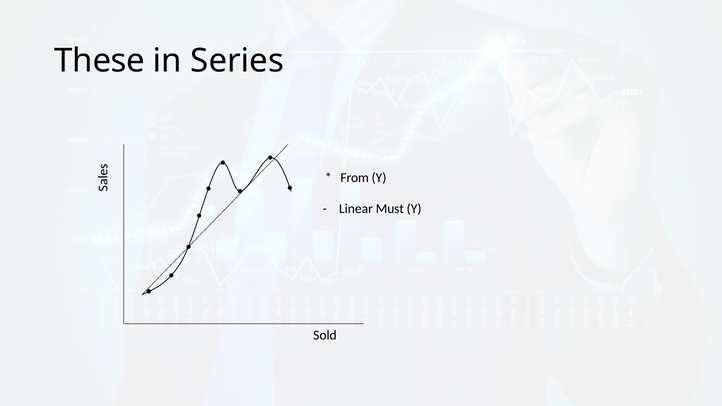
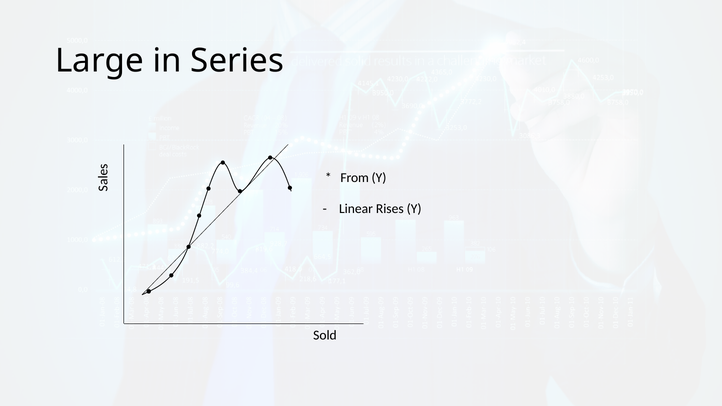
These: These -> Large
Must: Must -> Rises
